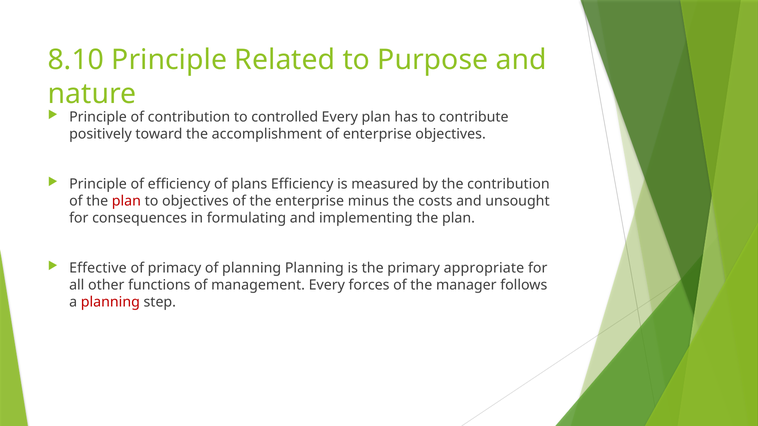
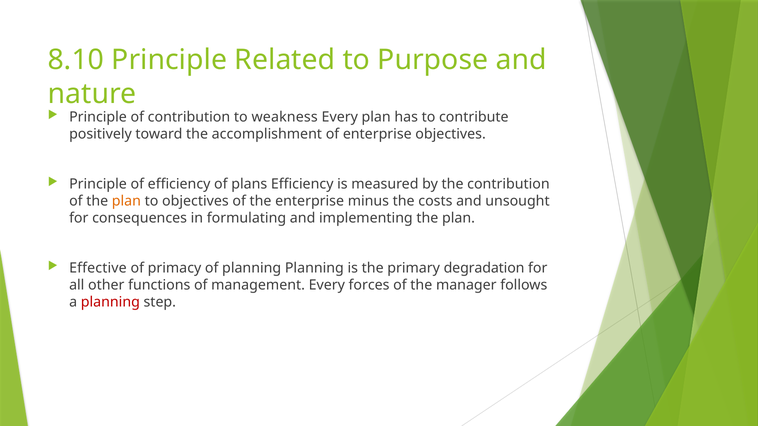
controlled: controlled -> weakness
plan at (126, 201) colour: red -> orange
appropriate: appropriate -> degradation
